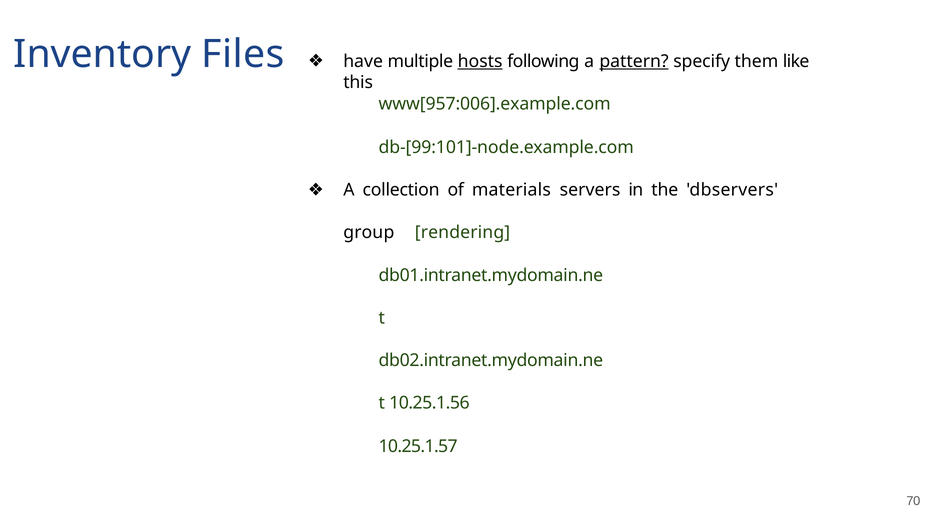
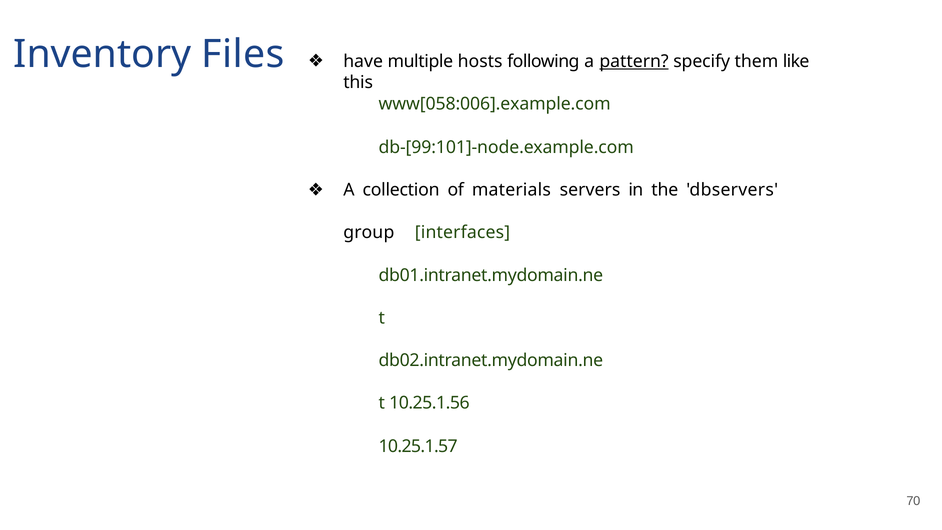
hosts underline: present -> none
www[957:006].example.com: www[957:006].example.com -> www[058:006].example.com
rendering: rendering -> interfaces
